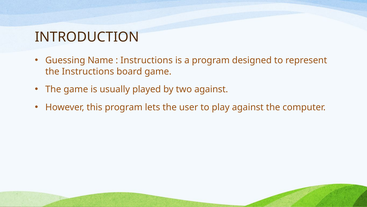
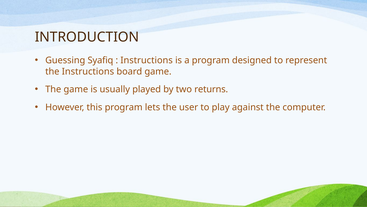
Name: Name -> Syafiq
two against: against -> returns
